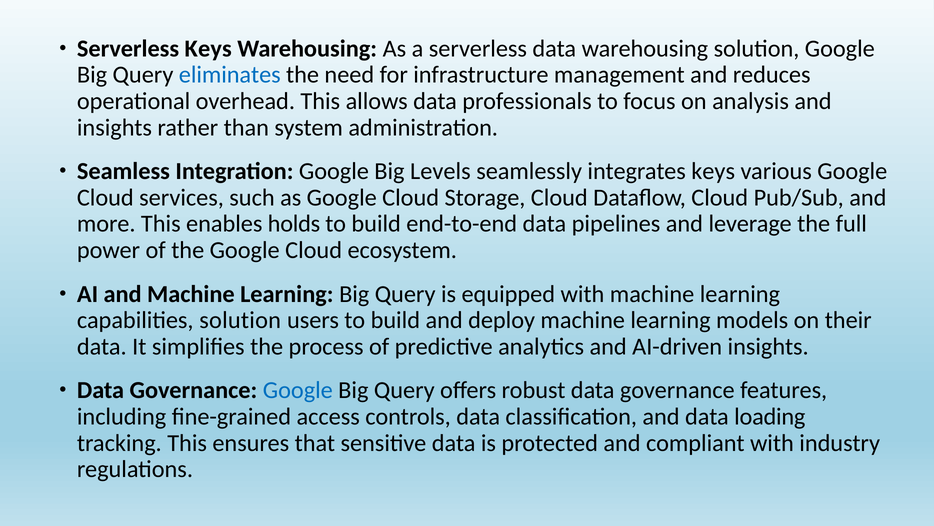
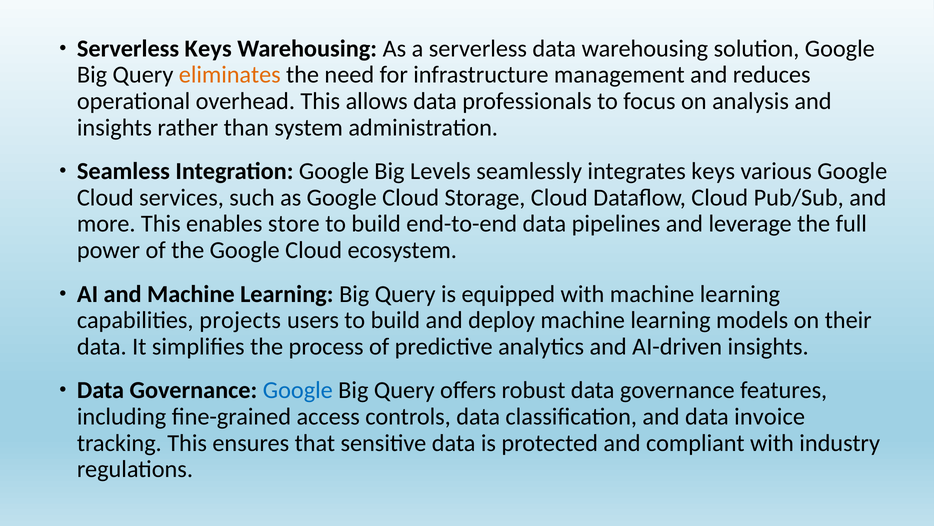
eliminates colour: blue -> orange
holds: holds -> store
capabilities solution: solution -> projects
loading: loading -> invoice
